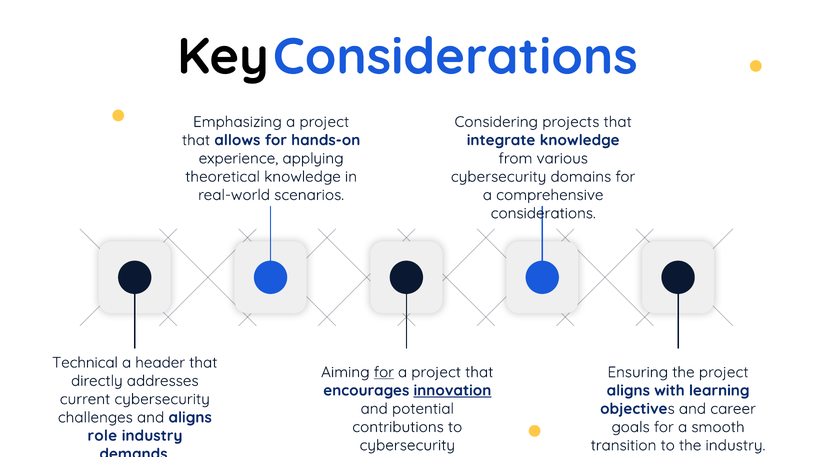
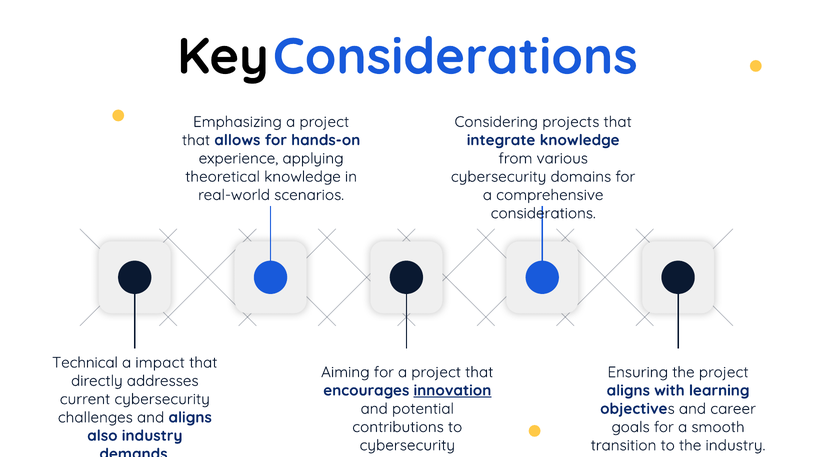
header: header -> impact
for at (384, 372) underline: present -> none
role: role -> also
